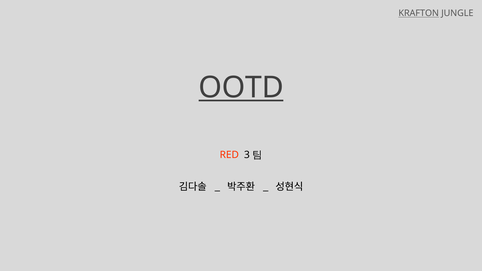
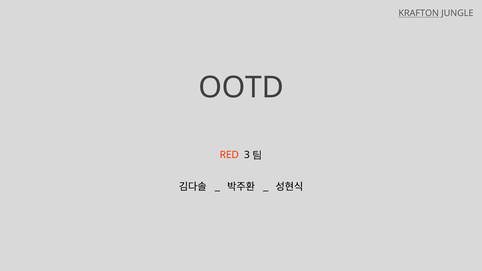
OOTD underline: present -> none
